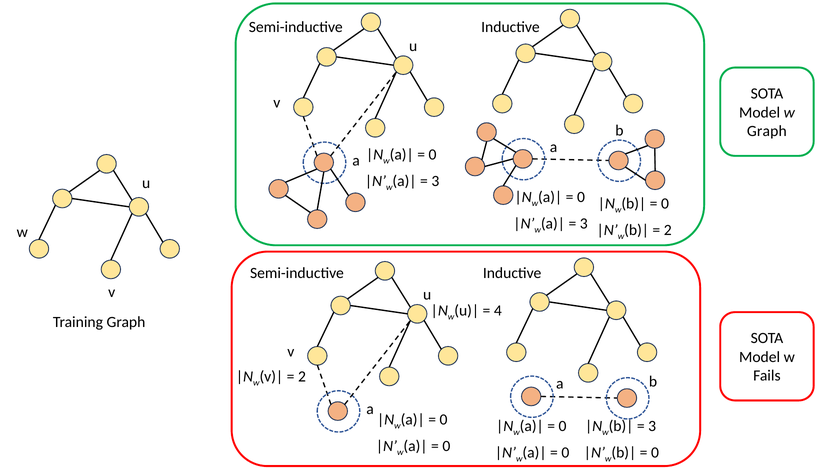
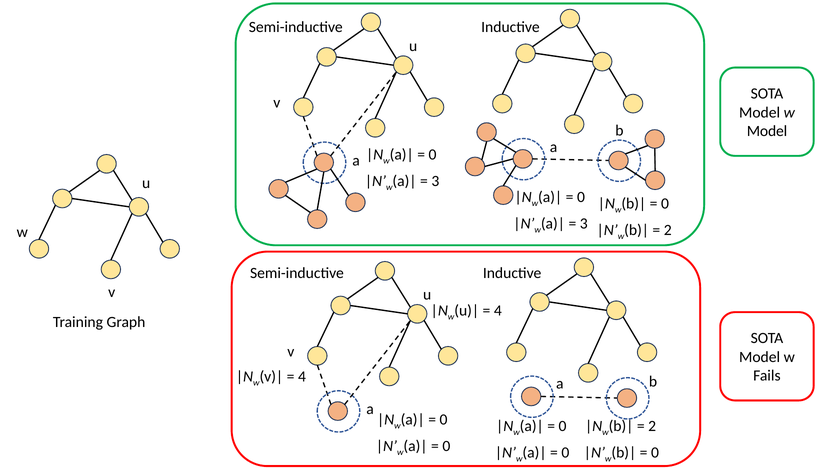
Graph at (767, 131): Graph -> Model
2 at (302, 377): 2 -> 4
3 at (652, 427): 3 -> 2
